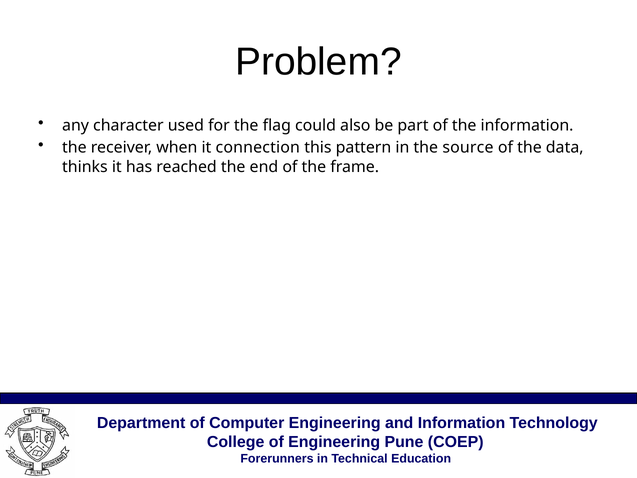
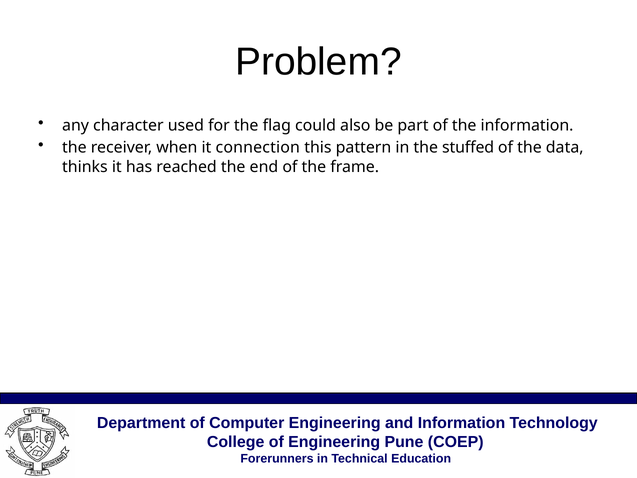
source: source -> stuffed
